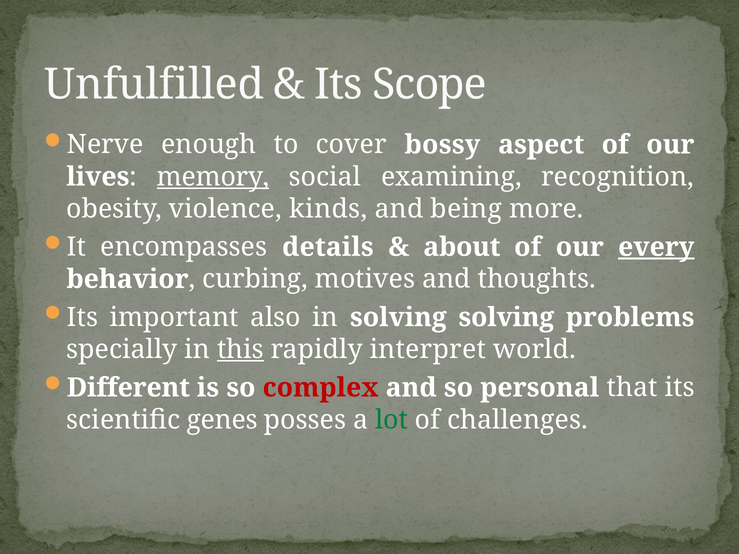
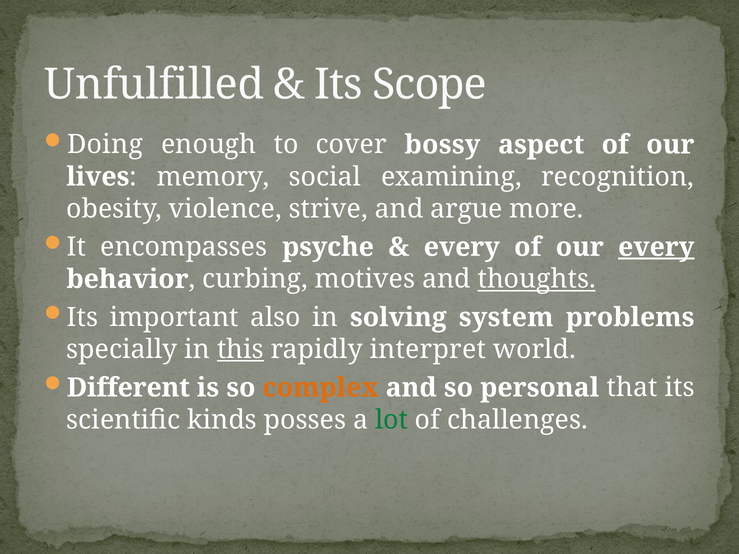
Nerve: Nerve -> Doing
memory underline: present -> none
kinds: kinds -> strive
being: being -> argue
details: details -> psyche
about at (462, 247): about -> every
thoughts underline: none -> present
solving solving: solving -> system
complex colour: red -> orange
genes: genes -> kinds
